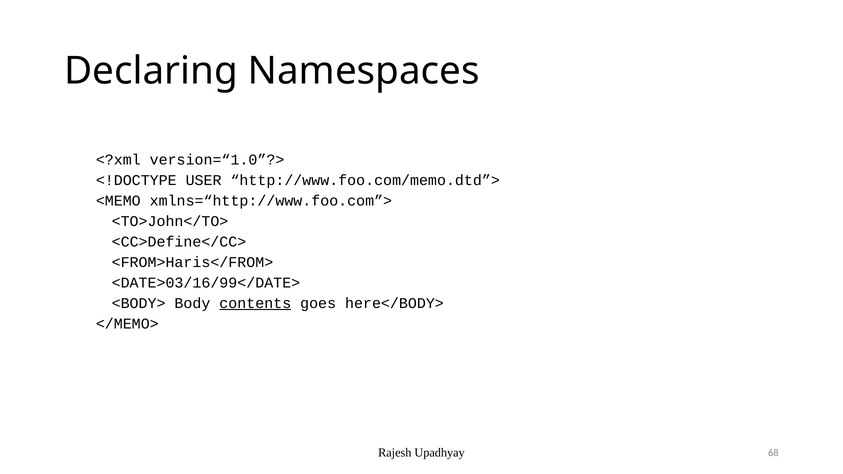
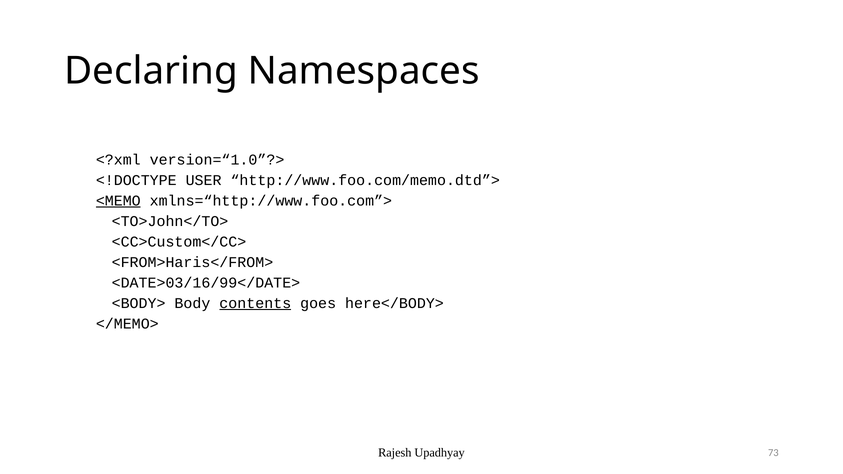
<MEMO underline: none -> present
<CC>Define</CC>: <CC>Define</CC> -> <CC>Custom</CC>
68: 68 -> 73
